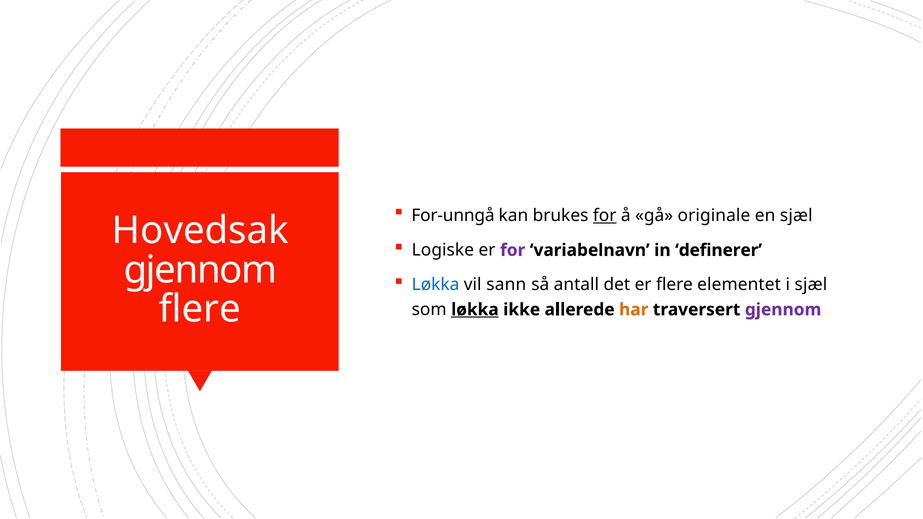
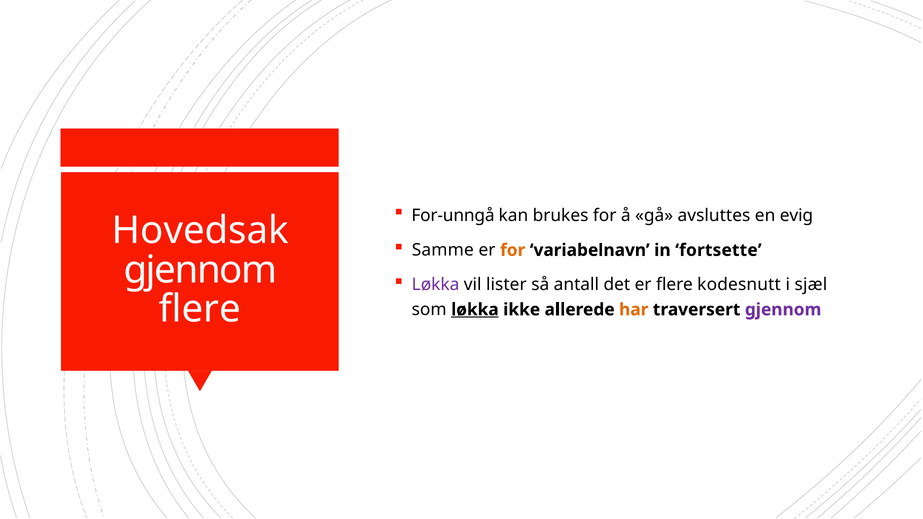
for at (605, 216) underline: present -> none
originale: originale -> avsluttes
en sjæl: sjæl -> evig
Logiske: Logiske -> Samme
for at (513, 250) colour: purple -> orange
definerer: definerer -> fortsette
Løkka at (436, 285) colour: blue -> purple
sann: sann -> lister
elementet: elementet -> kodesnutt
